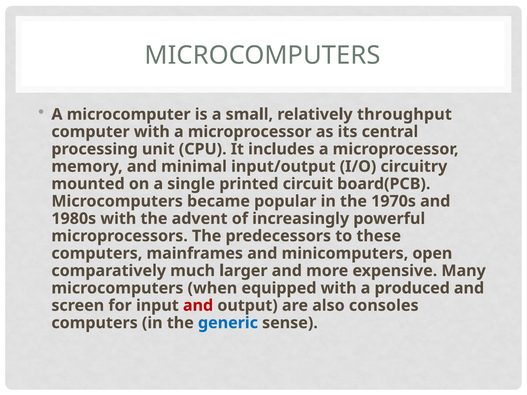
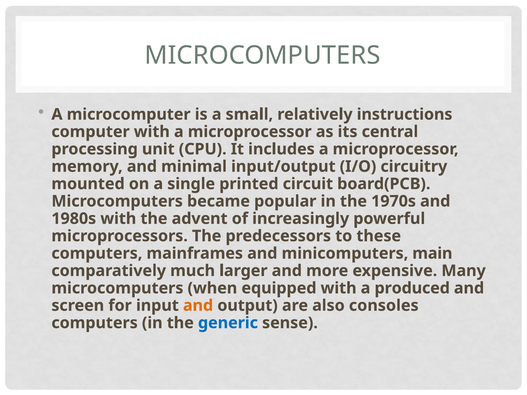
throughput: throughput -> instructions
open: open -> main
and at (198, 306) colour: red -> orange
